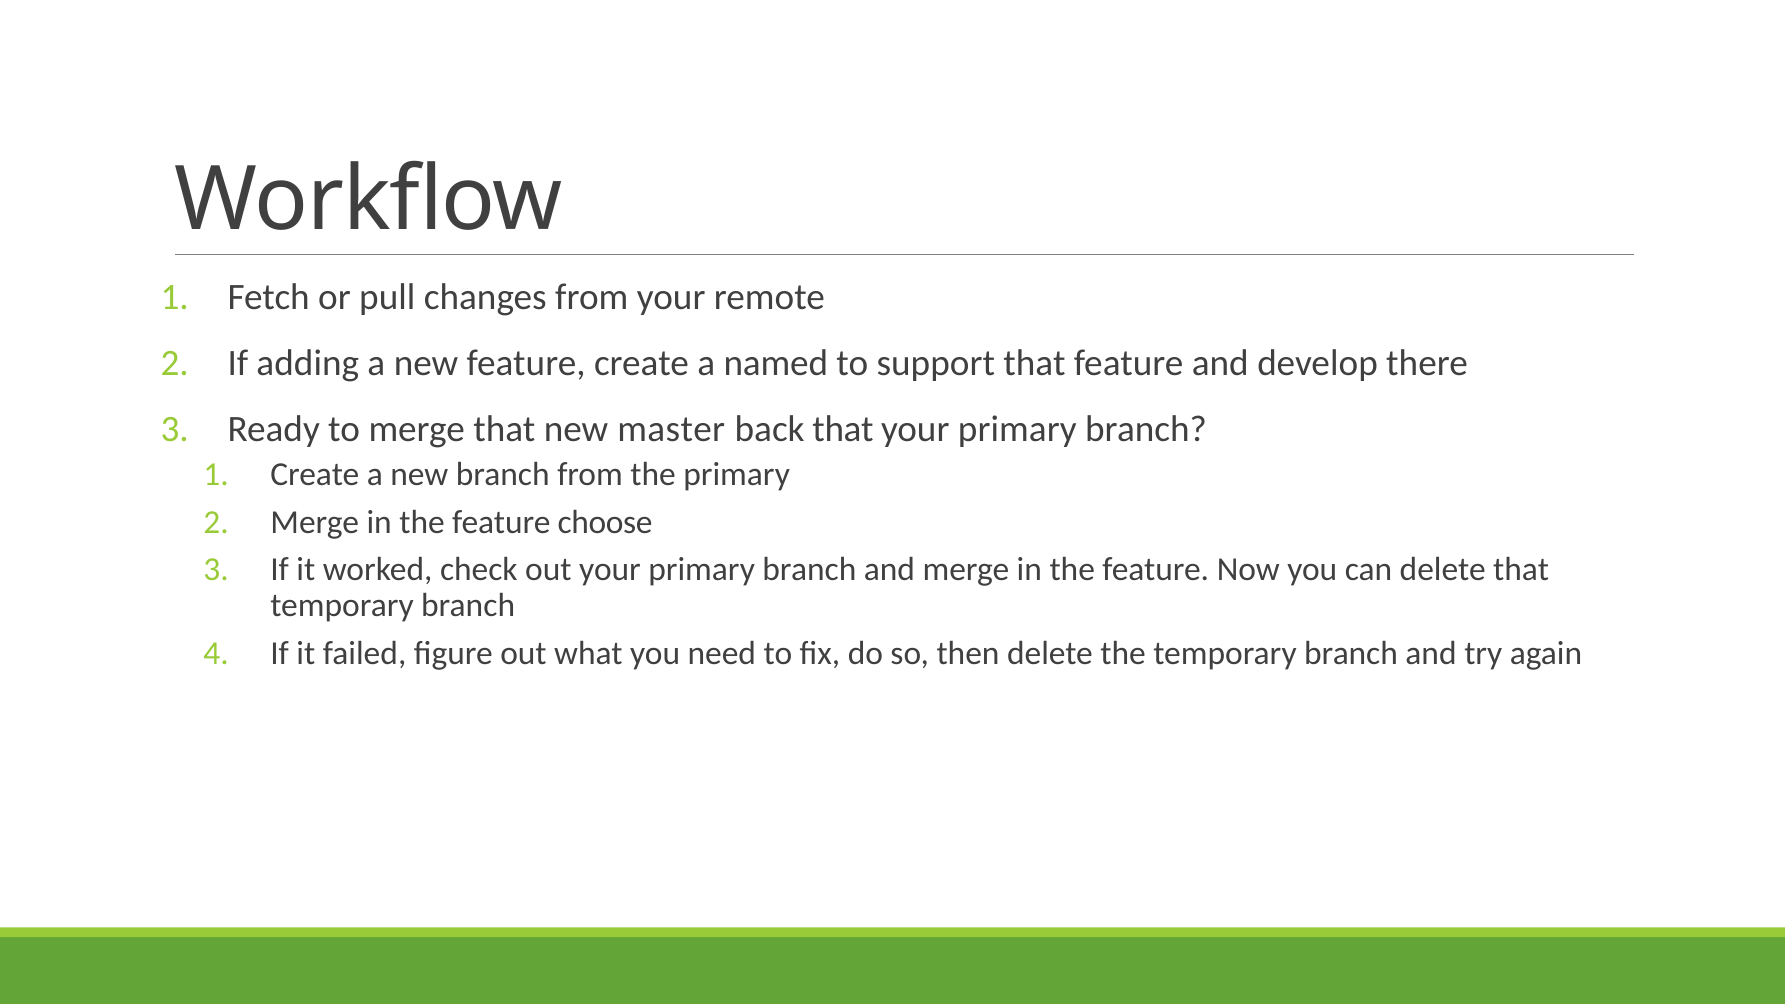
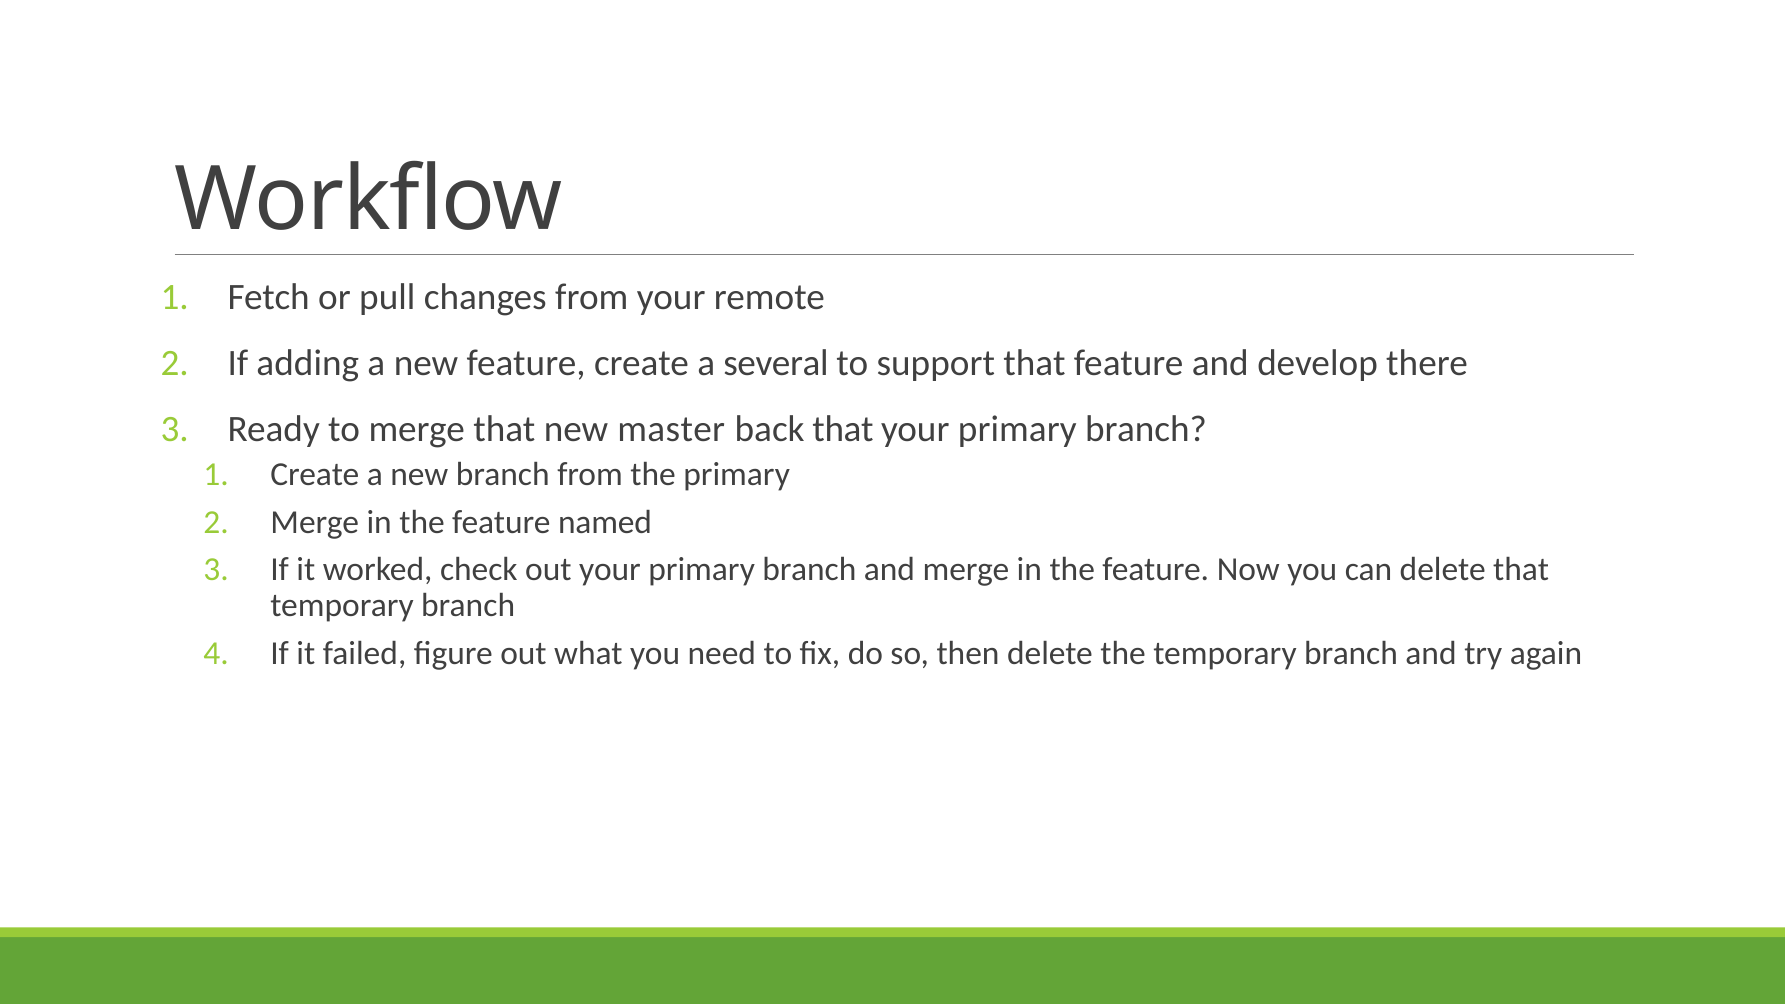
named: named -> several
choose: choose -> named
